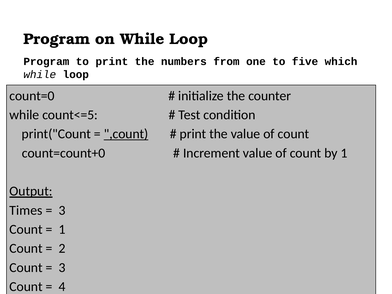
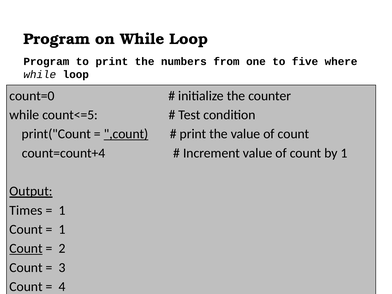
which: which -> where
count=count+0: count=count+0 -> count=count+4
3 at (62, 210): 3 -> 1
Count at (26, 248) underline: none -> present
